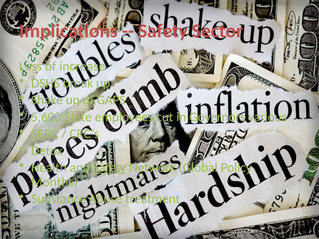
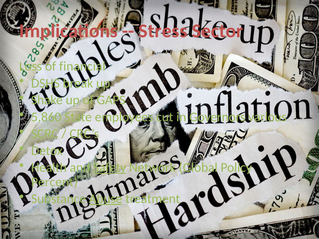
Safety at (163, 31): Safety -> Stress
increase: increase -> financial
5,600: 5,600 -> 5,860
Months: Months -> Percent
Abuse underline: none -> present
